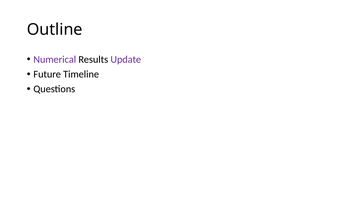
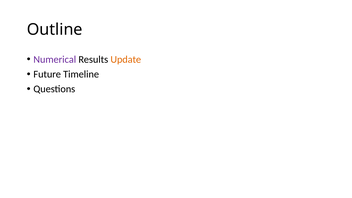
Update colour: purple -> orange
